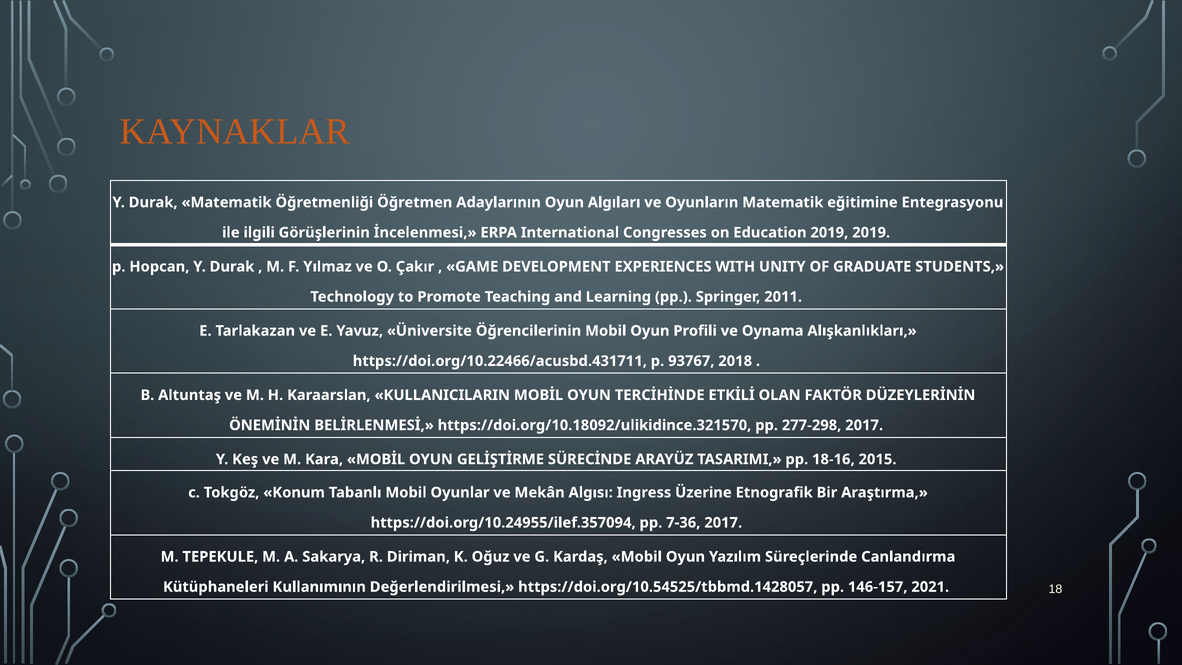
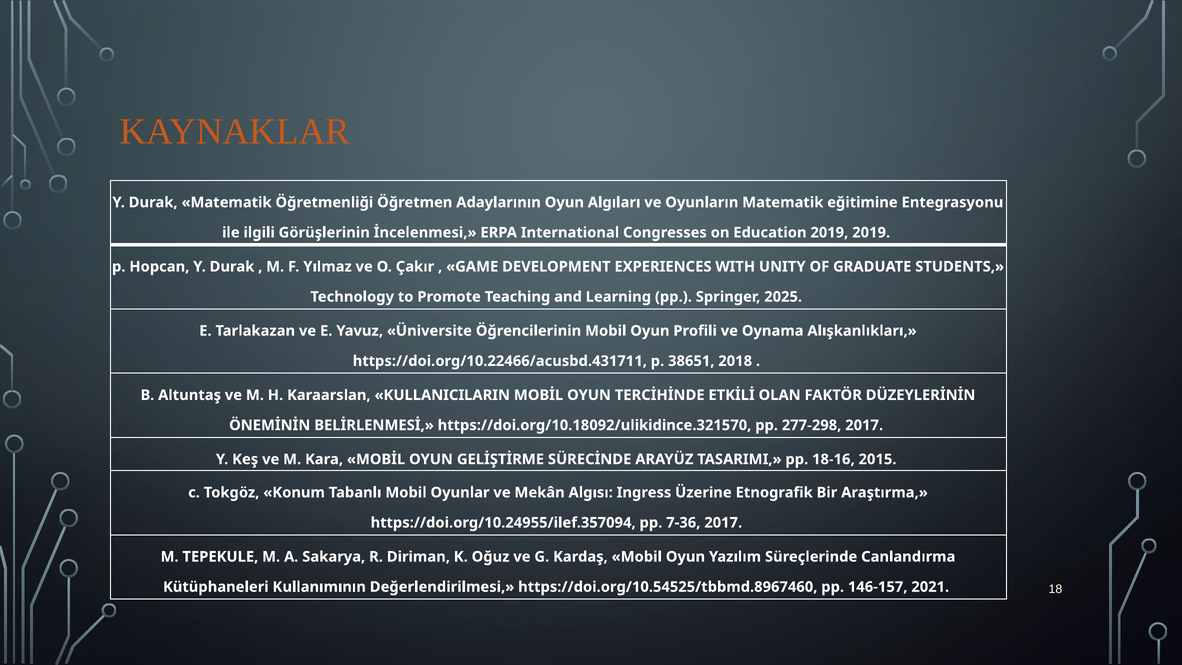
2011: 2011 -> 2025
93767: 93767 -> 38651
https://doi.org/10.54525/tbbmd.1428057: https://doi.org/10.54525/tbbmd.1428057 -> https://doi.org/10.54525/tbbmd.8967460
